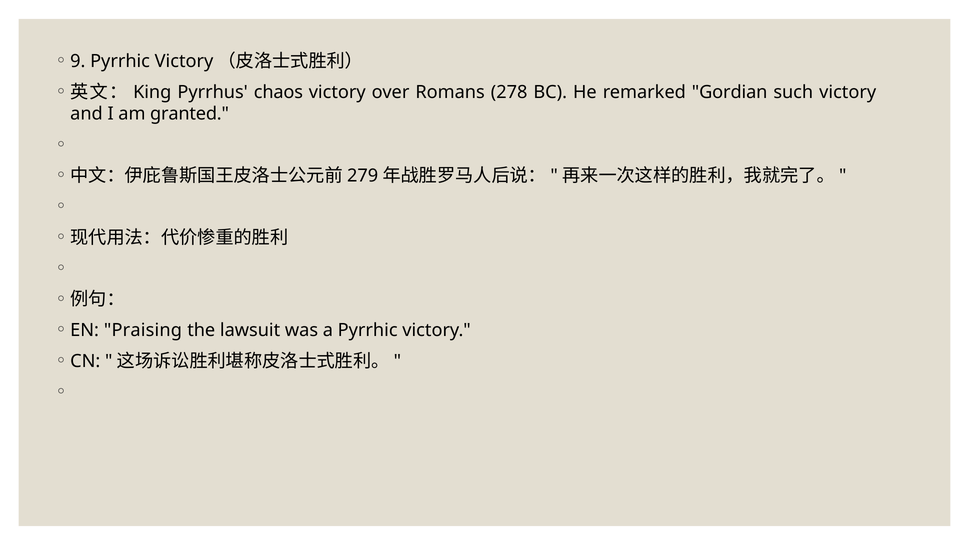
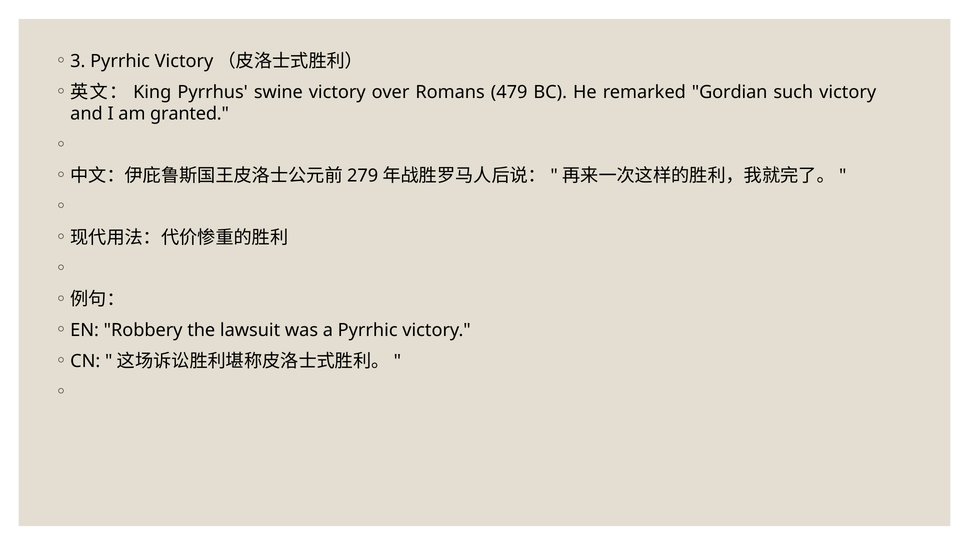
9: 9 -> 3
chaos: chaos -> swine
278: 278 -> 479
Praising: Praising -> Robbery
